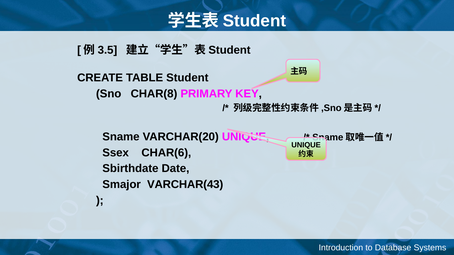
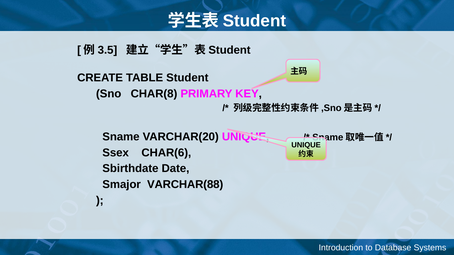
VARCHAR(43: VARCHAR(43 -> VARCHAR(88
